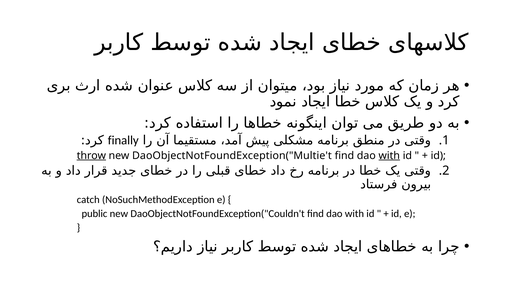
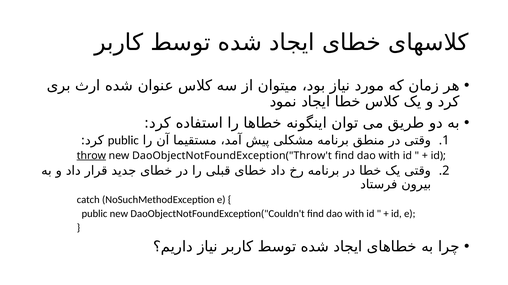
finally at (123, 141): finally -> public
DaoObjectNotFoundException("Multie't: DaoObjectNotFoundException("Multie't -> DaoObjectNotFoundException("Throw't
with at (389, 156) underline: present -> none
